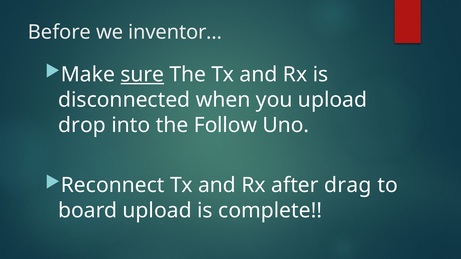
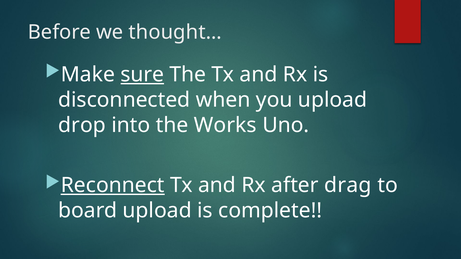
inventor…: inventor… -> thought…
Follow: Follow -> Works
Reconnect underline: none -> present
